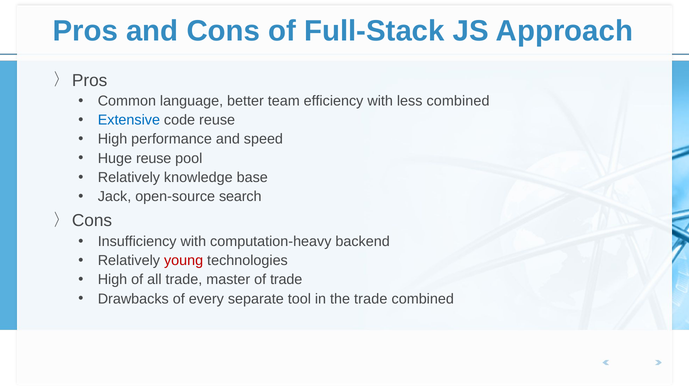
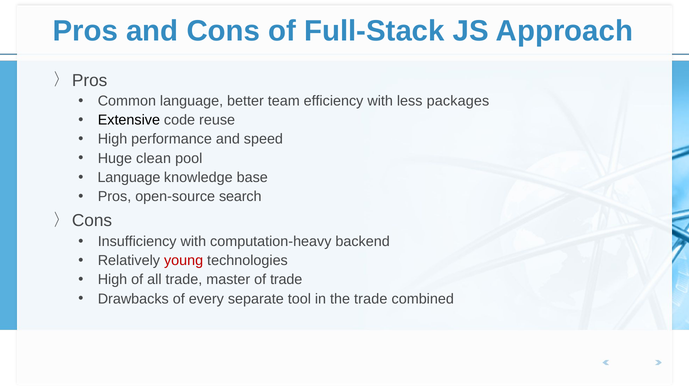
less combined: combined -> packages
Extensive colour: blue -> black
Huge reuse: reuse -> clean
Relatively at (129, 177): Relatively -> Language
Jack at (114, 196): Jack -> Pros
